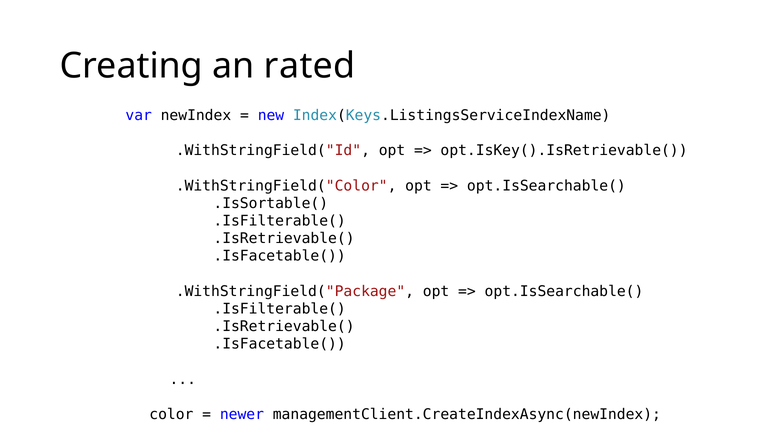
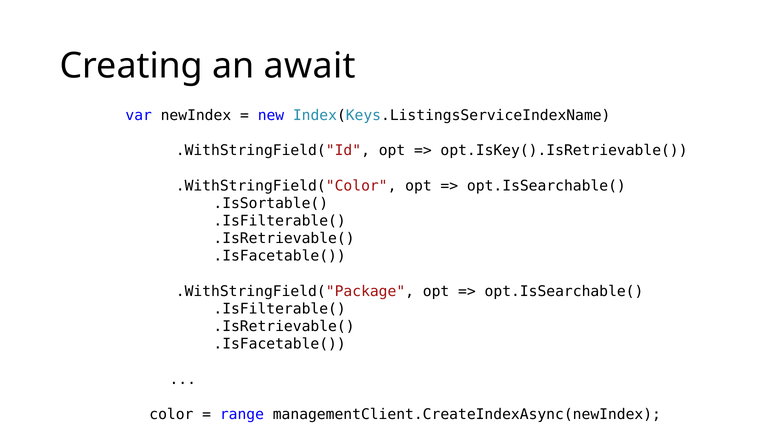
rated: rated -> await
newer: newer -> range
